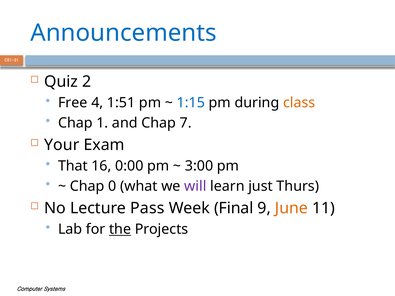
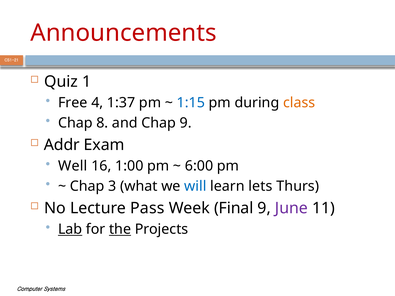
Announcements colour: blue -> red
2: 2 -> 1
1:51: 1:51 -> 1:37
1: 1 -> 8
Chap 7: 7 -> 9
Your: Your -> Addr
That: That -> Well
0:00: 0:00 -> 1:00
3:00: 3:00 -> 6:00
0: 0 -> 3
will colour: purple -> blue
just: just -> lets
June colour: orange -> purple
Lab underline: none -> present
